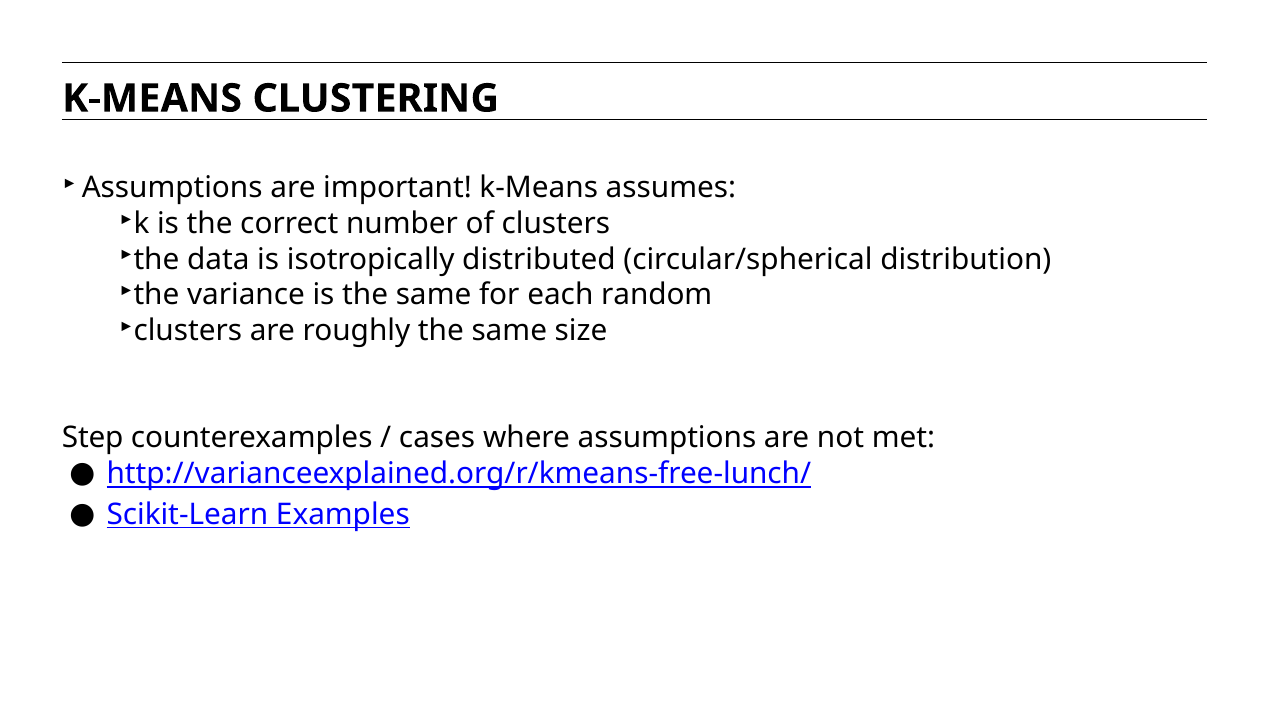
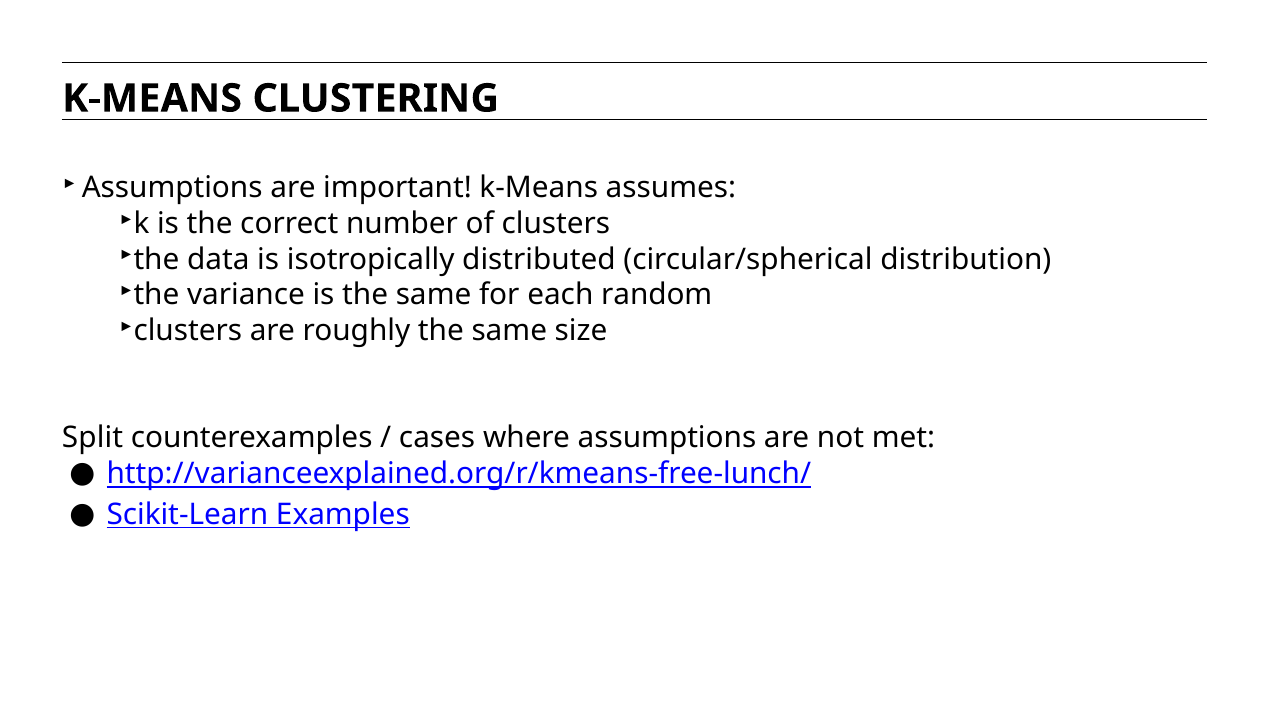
Step: Step -> Split
